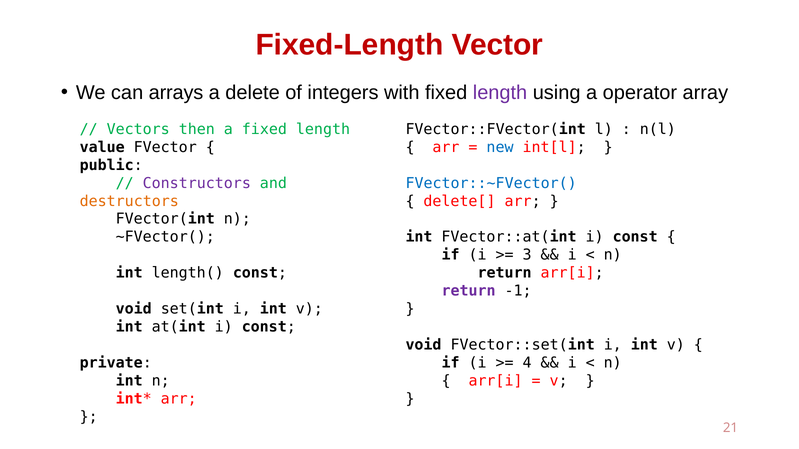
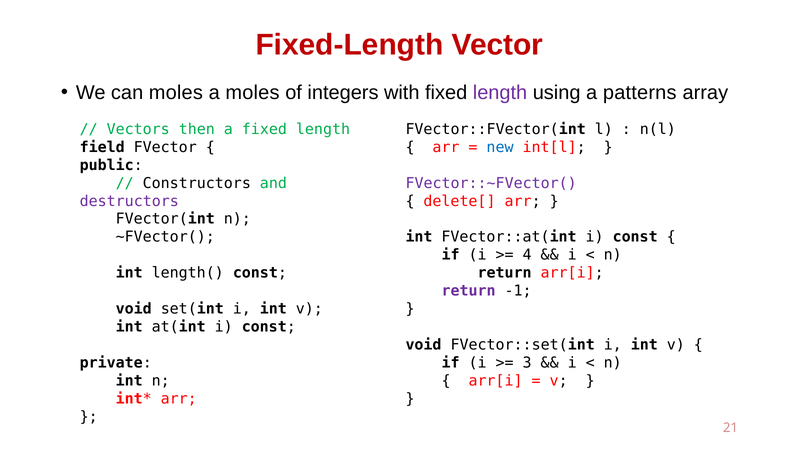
can arrays: arrays -> moles
a delete: delete -> moles
operator: operator -> patterns
value: value -> field
Constructors colour: purple -> black
FVector::~FVector( colour: blue -> purple
destructors colour: orange -> purple
3: 3 -> 4
4: 4 -> 3
